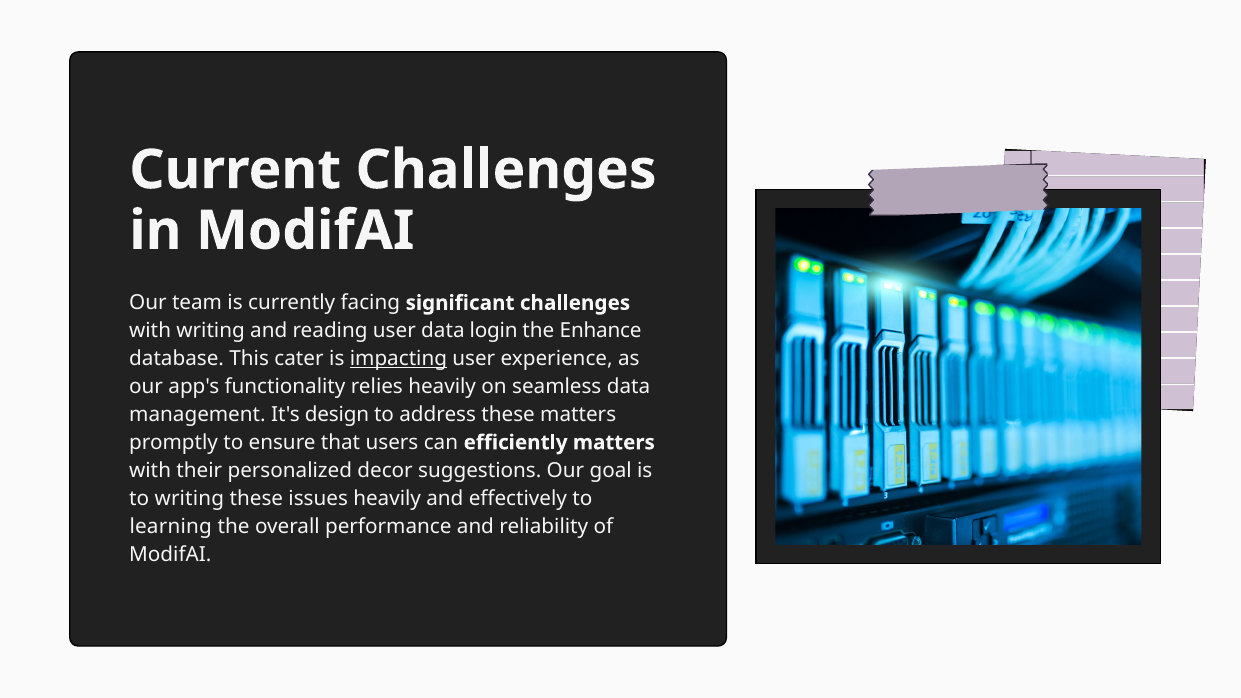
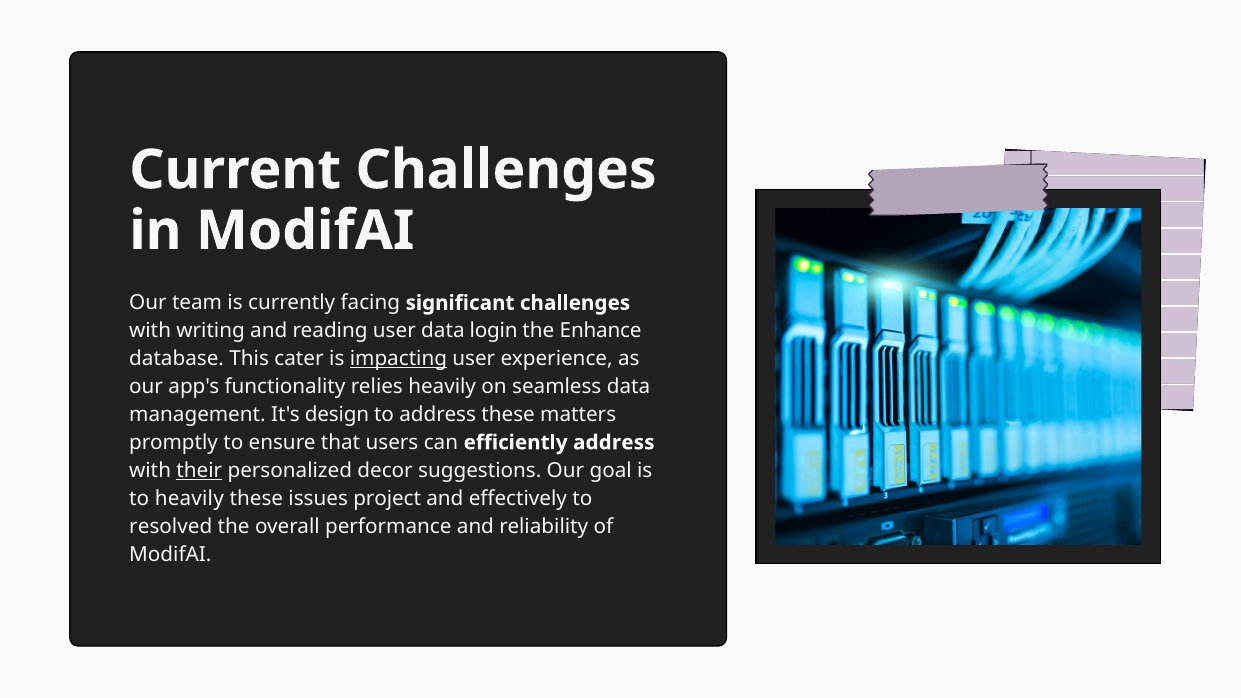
efficiently matters: matters -> address
their underline: none -> present
to writing: writing -> heavily
issues heavily: heavily -> project
learning: learning -> resolved
